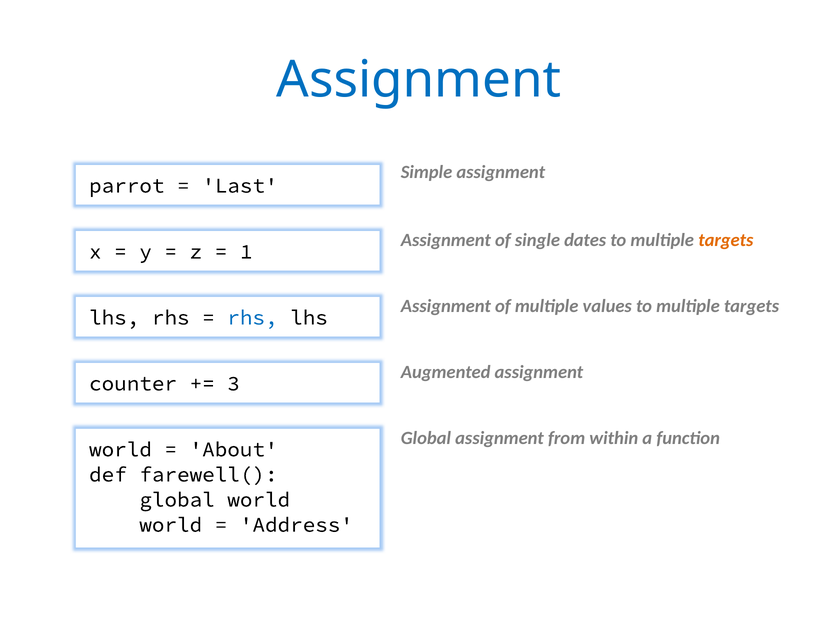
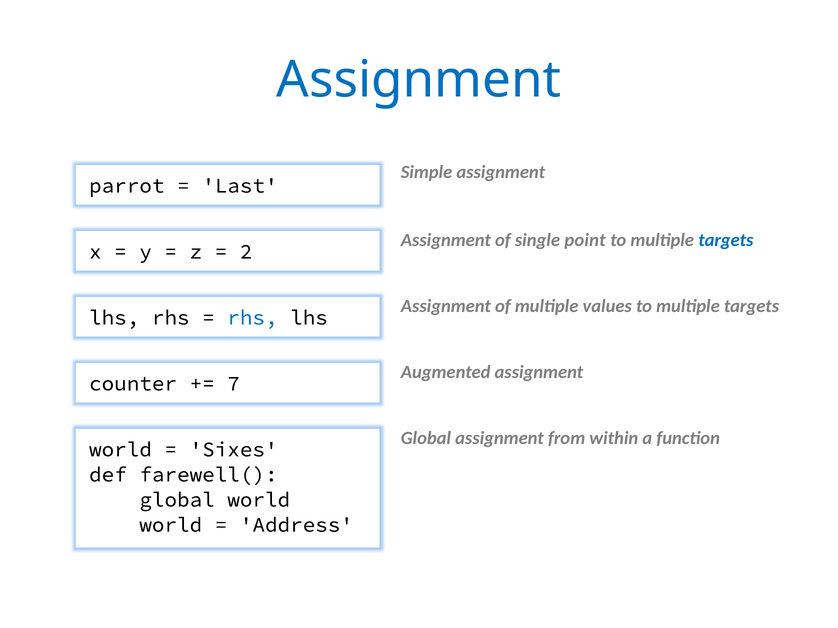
dates: dates -> point
targets at (726, 240) colour: orange -> blue
1: 1 -> 2
3: 3 -> 7
About: About -> Sixes
